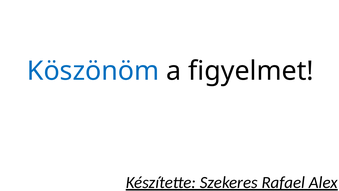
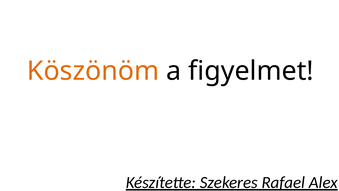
Köszönöm colour: blue -> orange
